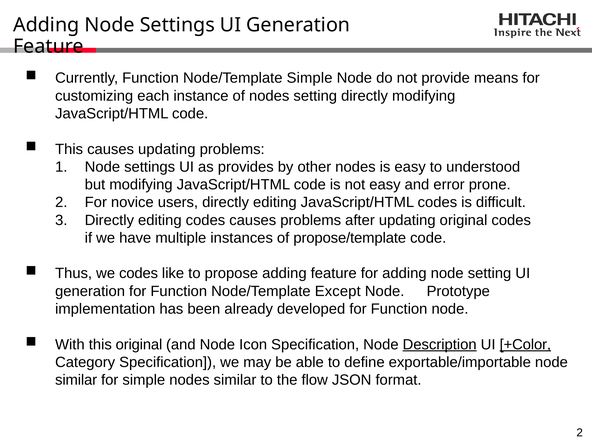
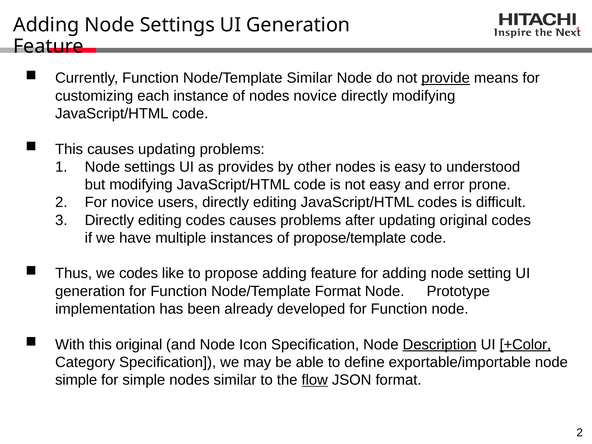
Node/Template Simple: Simple -> Similar
provide underline: none -> present
nodes setting: setting -> novice
Node/Template Except: Except -> Format
similar at (76, 380): similar -> simple
flow underline: none -> present
